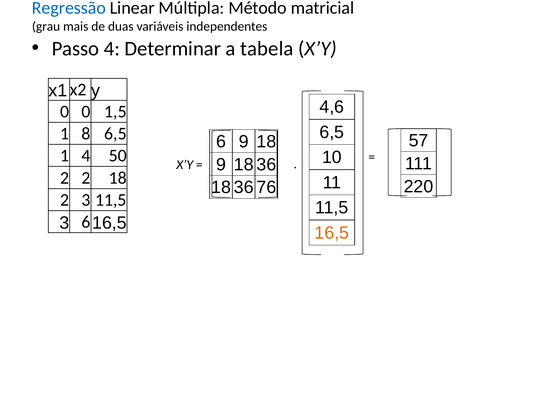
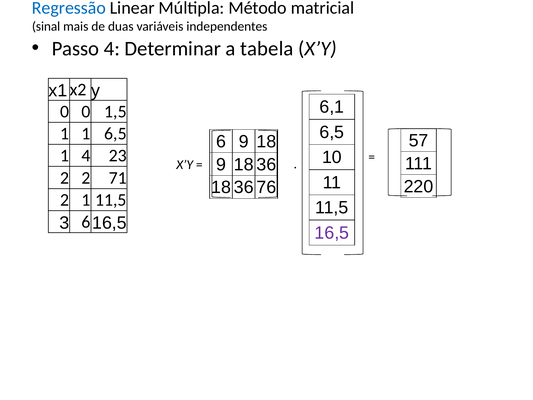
grau: grau -> sinal
4,6: 4,6 -> 6,1
1 8: 8 -> 1
50: 50 -> 23
2 18: 18 -> 71
2 3: 3 -> 1
16,5 colour: orange -> purple
